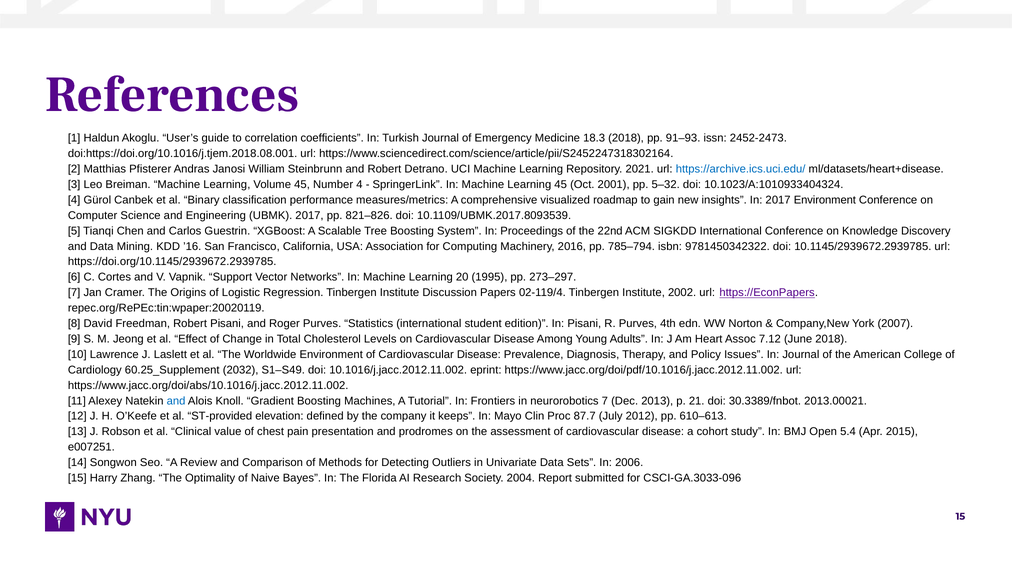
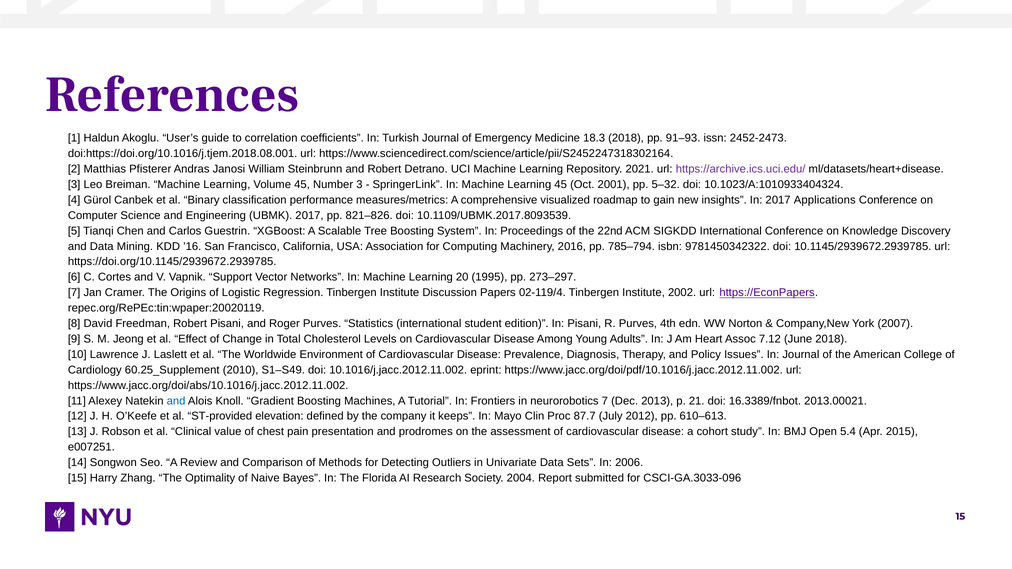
https://archive.ics.uci.edu/ colour: blue -> purple
Number 4: 4 -> 3
2017 Environment: Environment -> Applications
2032: 2032 -> 2010
30.3389/fnbot: 30.3389/fnbot -> 16.3389/fnbot
